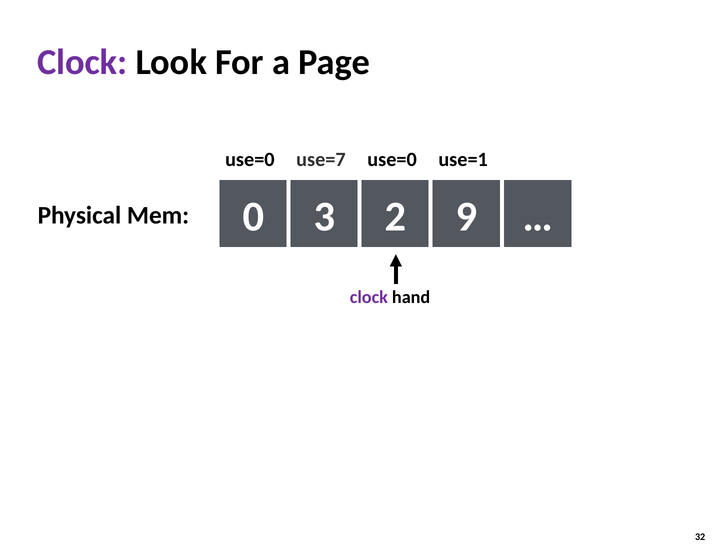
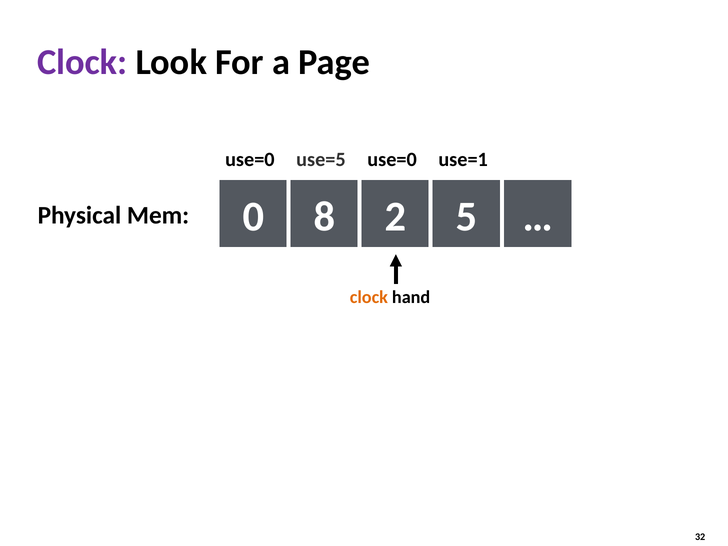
use=7: use=7 -> use=5
3: 3 -> 8
9: 9 -> 5
clock at (369, 297) colour: purple -> orange
